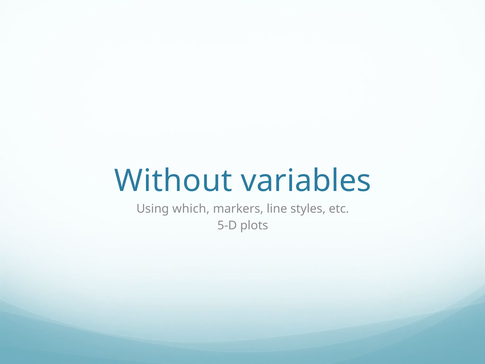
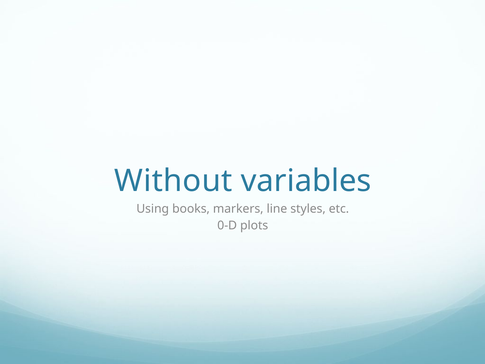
which: which -> books
5-D: 5-D -> 0-D
